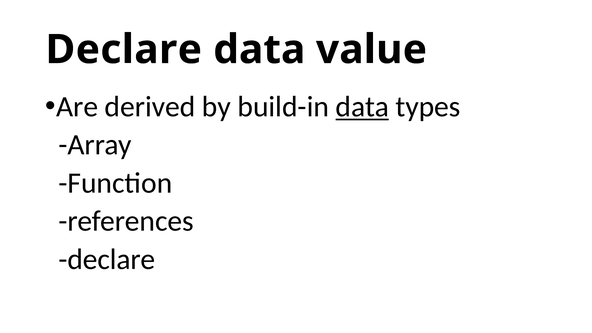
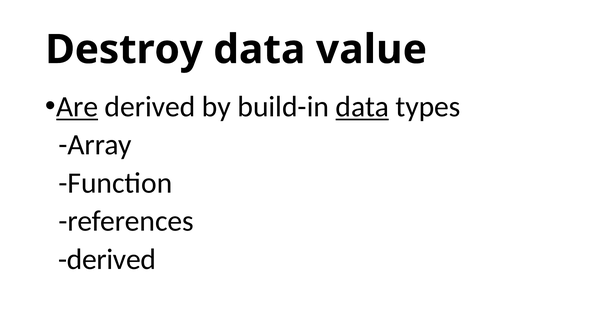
Declare at (124, 50): Declare -> Destroy
Are underline: none -> present
declare at (107, 259): declare -> derived
